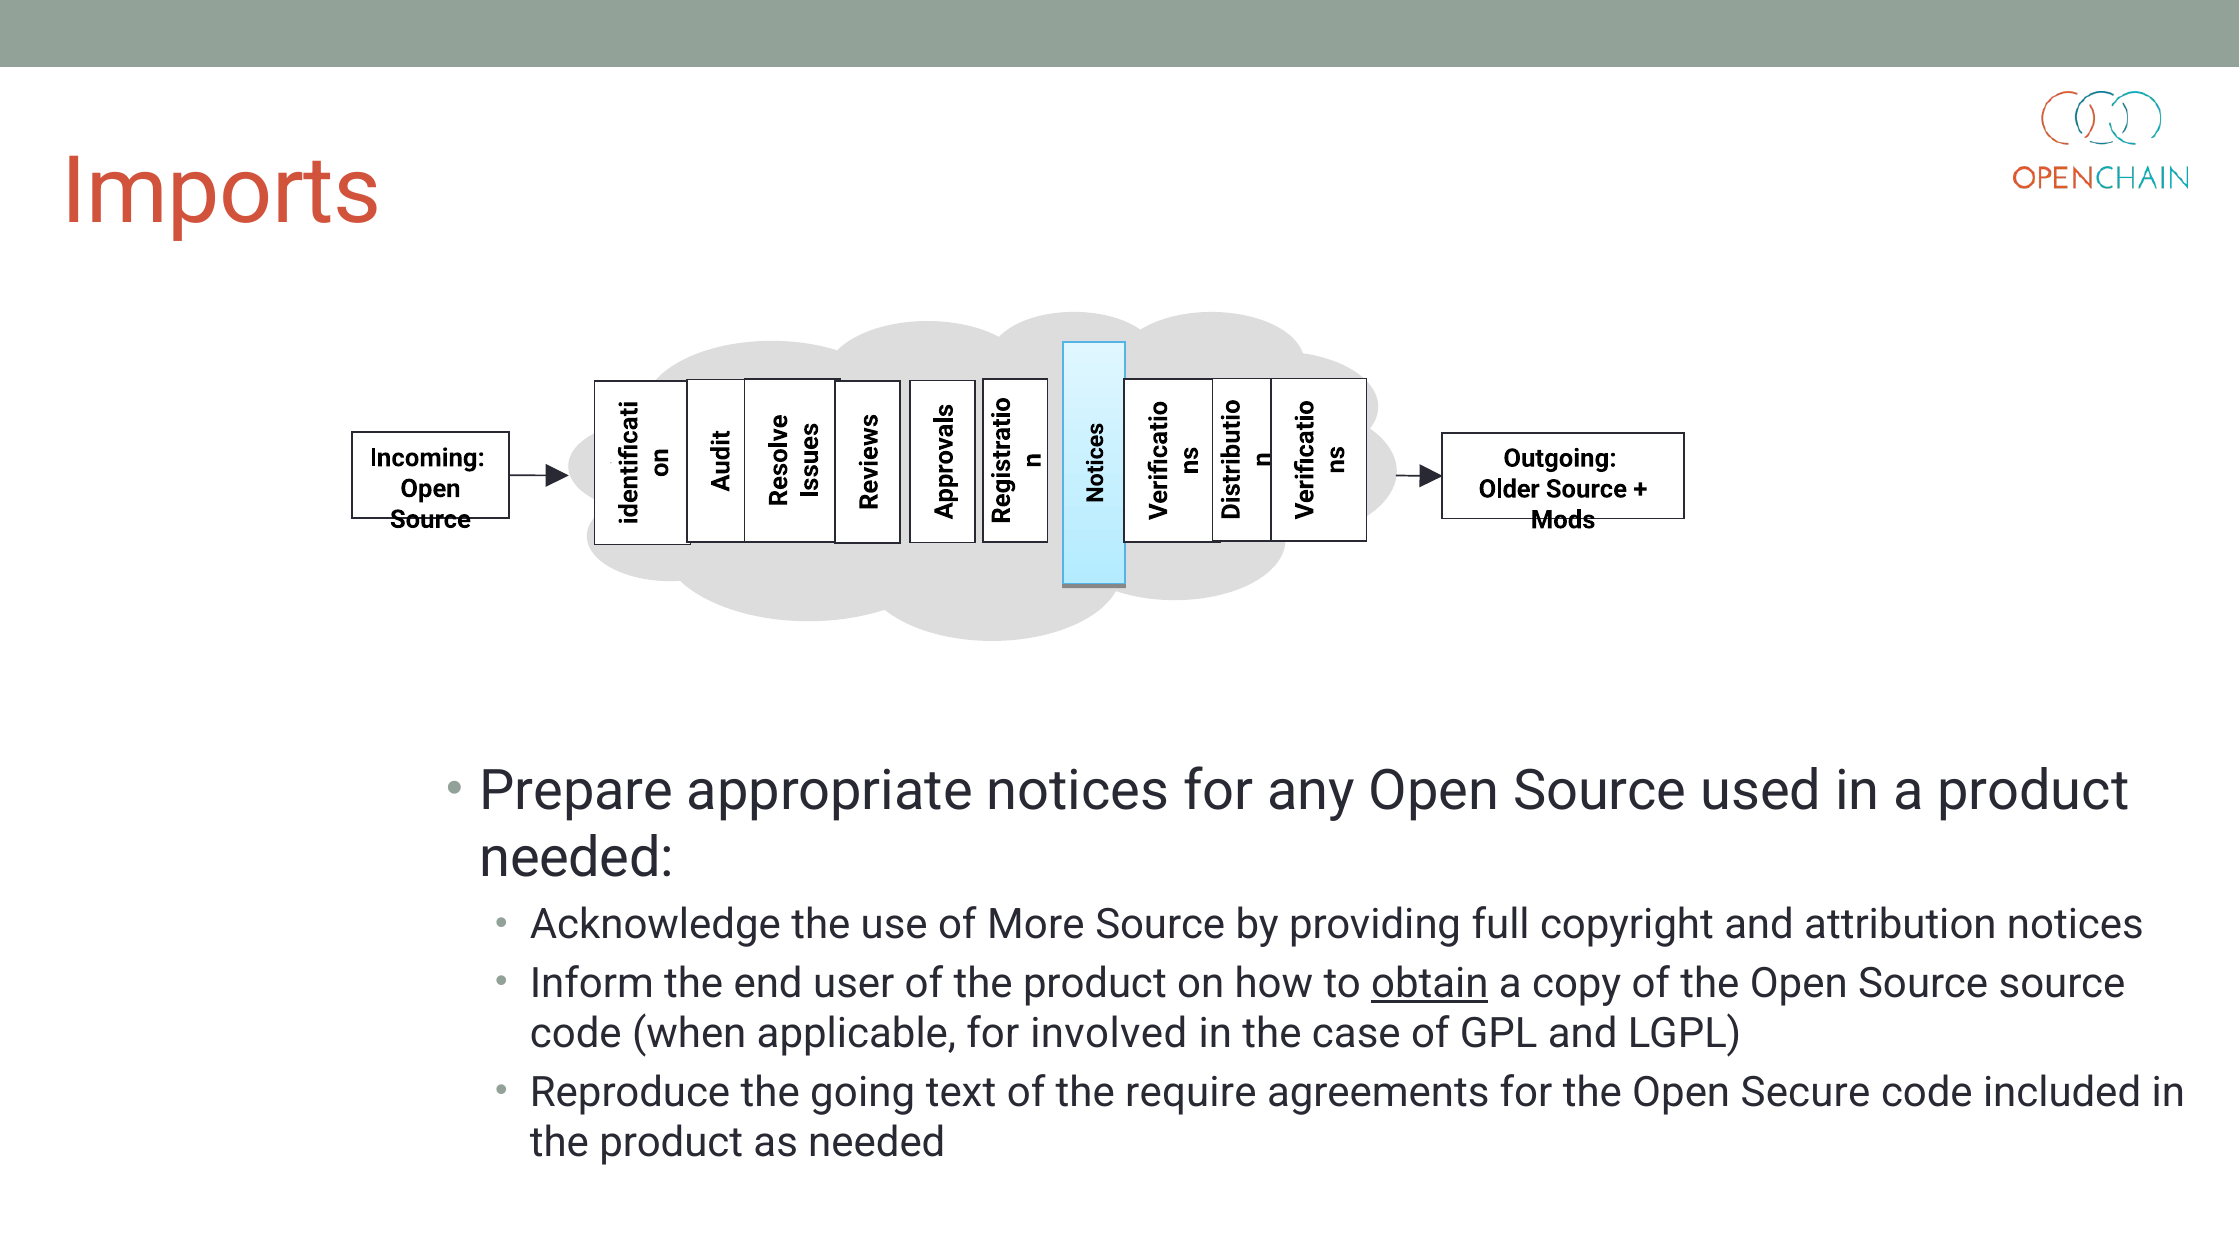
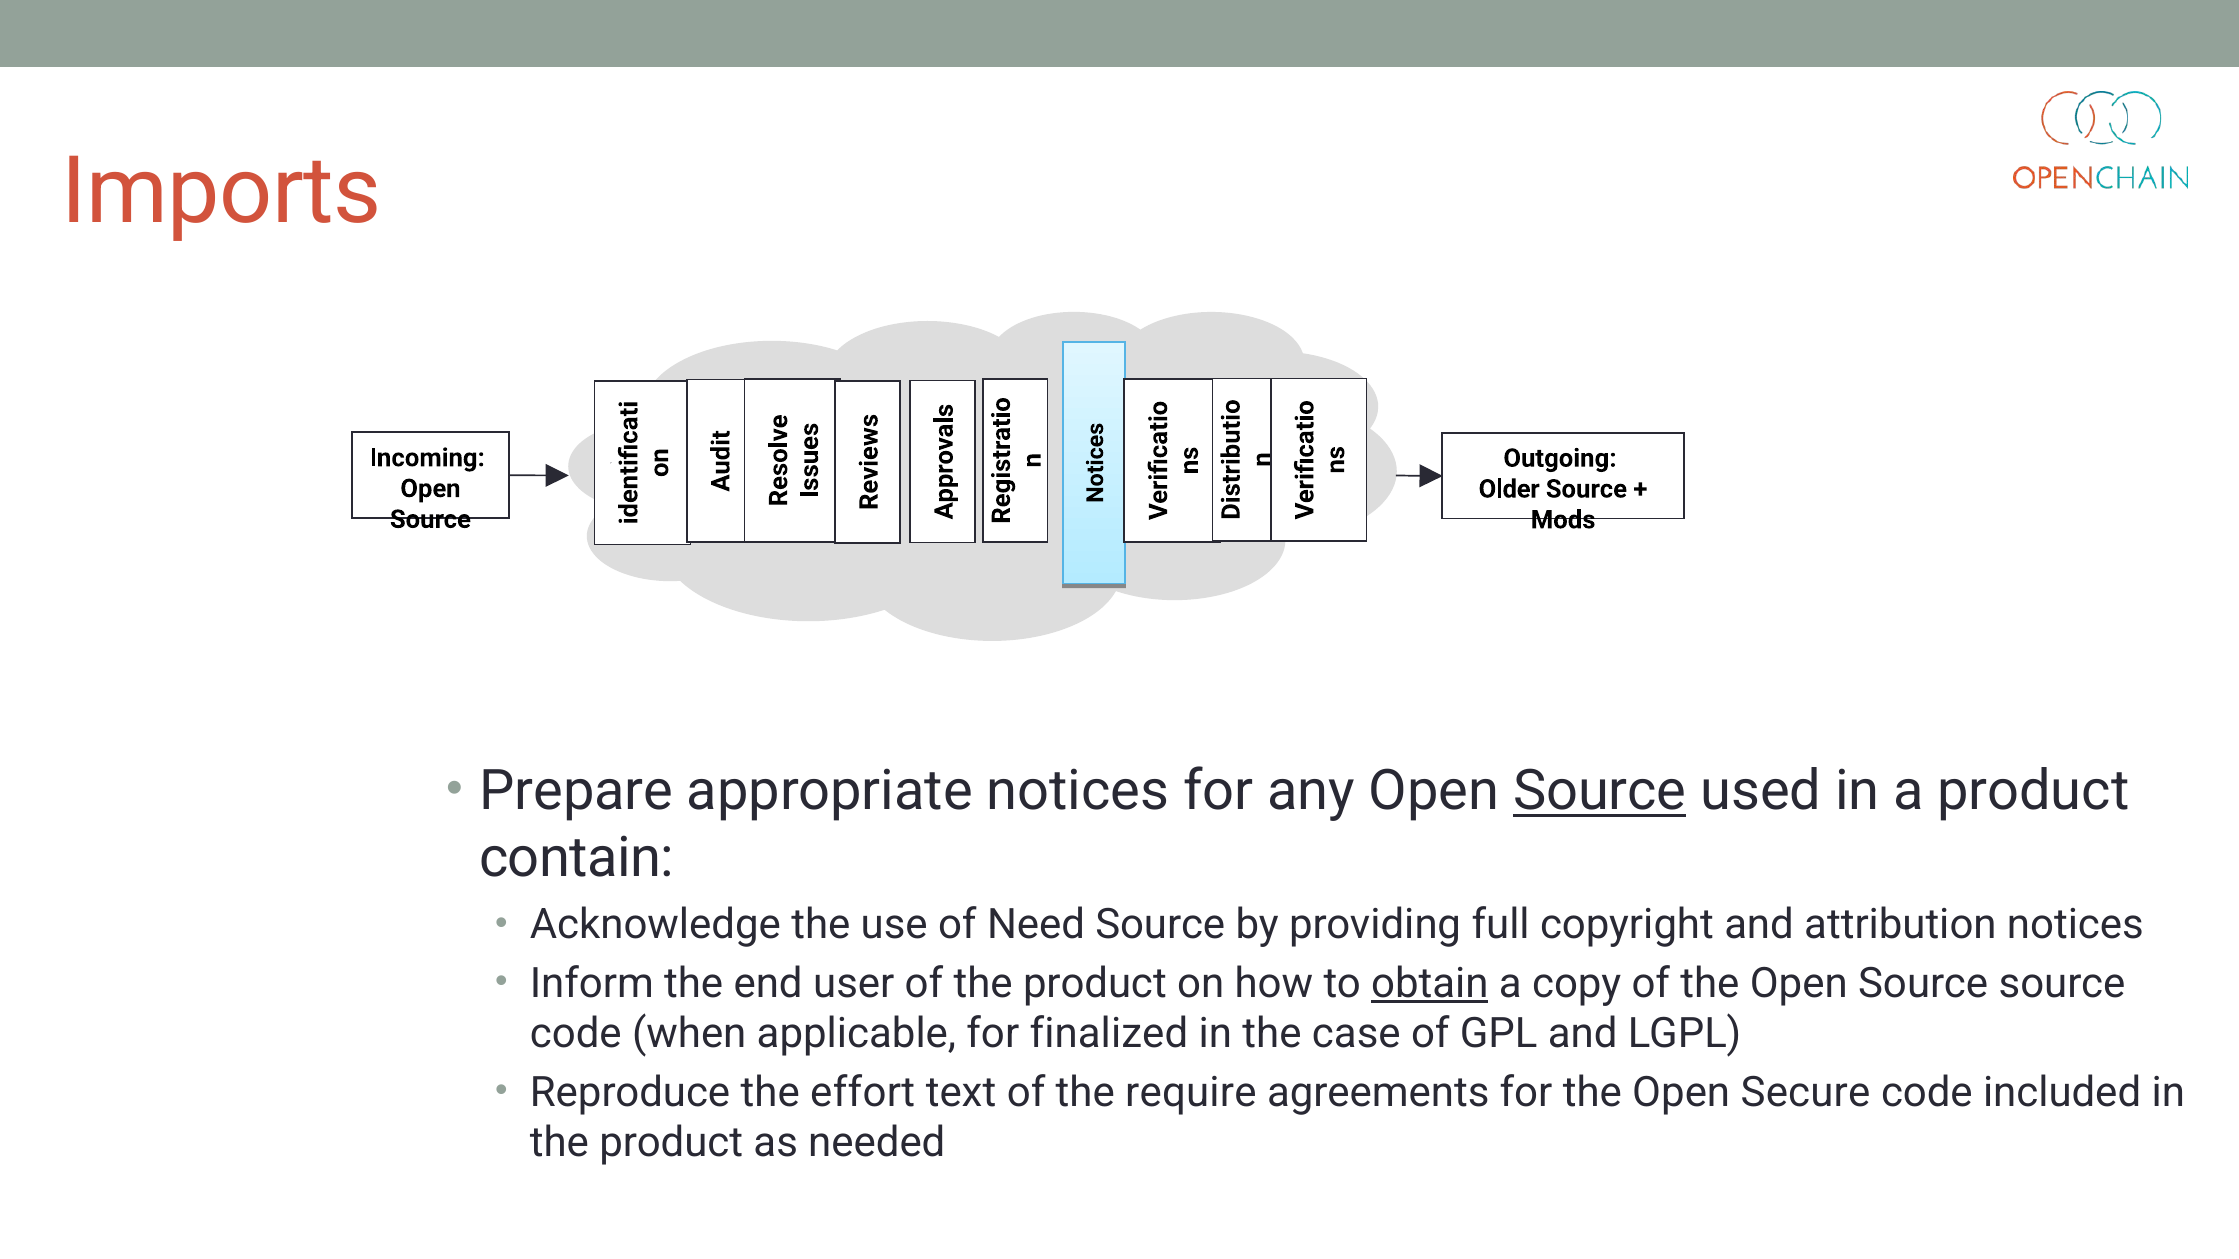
Source at (1600, 792) underline: none -> present
needed at (577, 859): needed -> contain
More: More -> Need
involved: involved -> finalized
going: going -> effort
